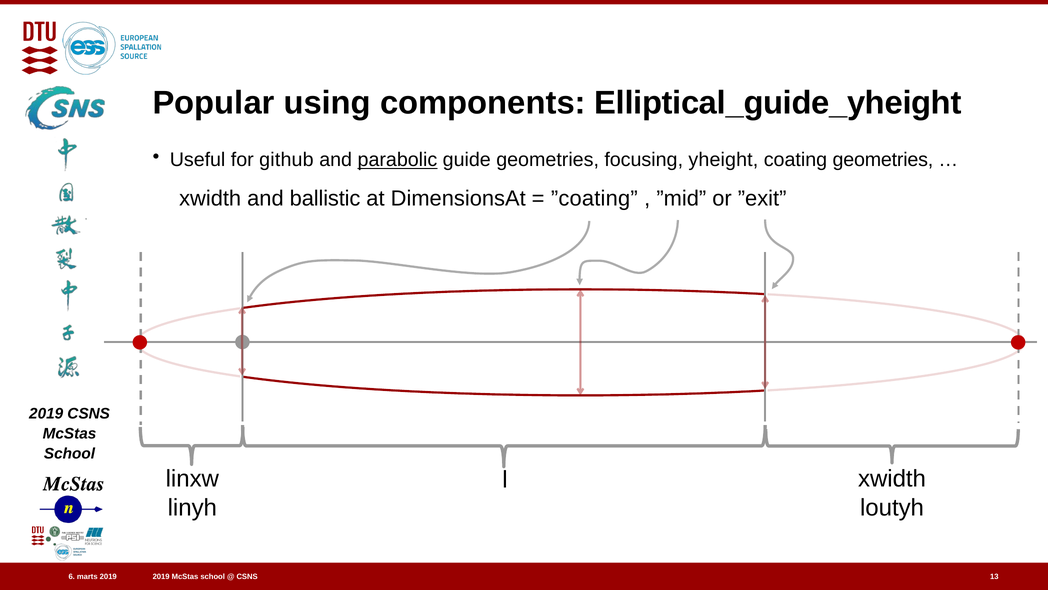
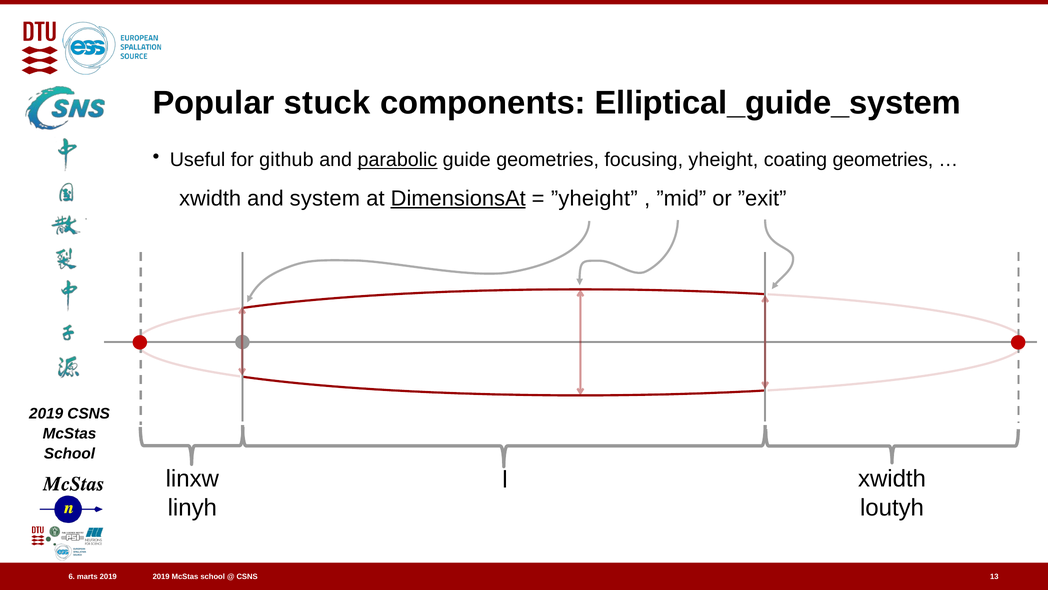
using: using -> stuck
Elliptical_guide_yheight: Elliptical_guide_yheight -> Elliptical_guide_system
ballistic: ballistic -> system
DimensionsAt underline: none -> present
”coating: ”coating -> ”yheight
